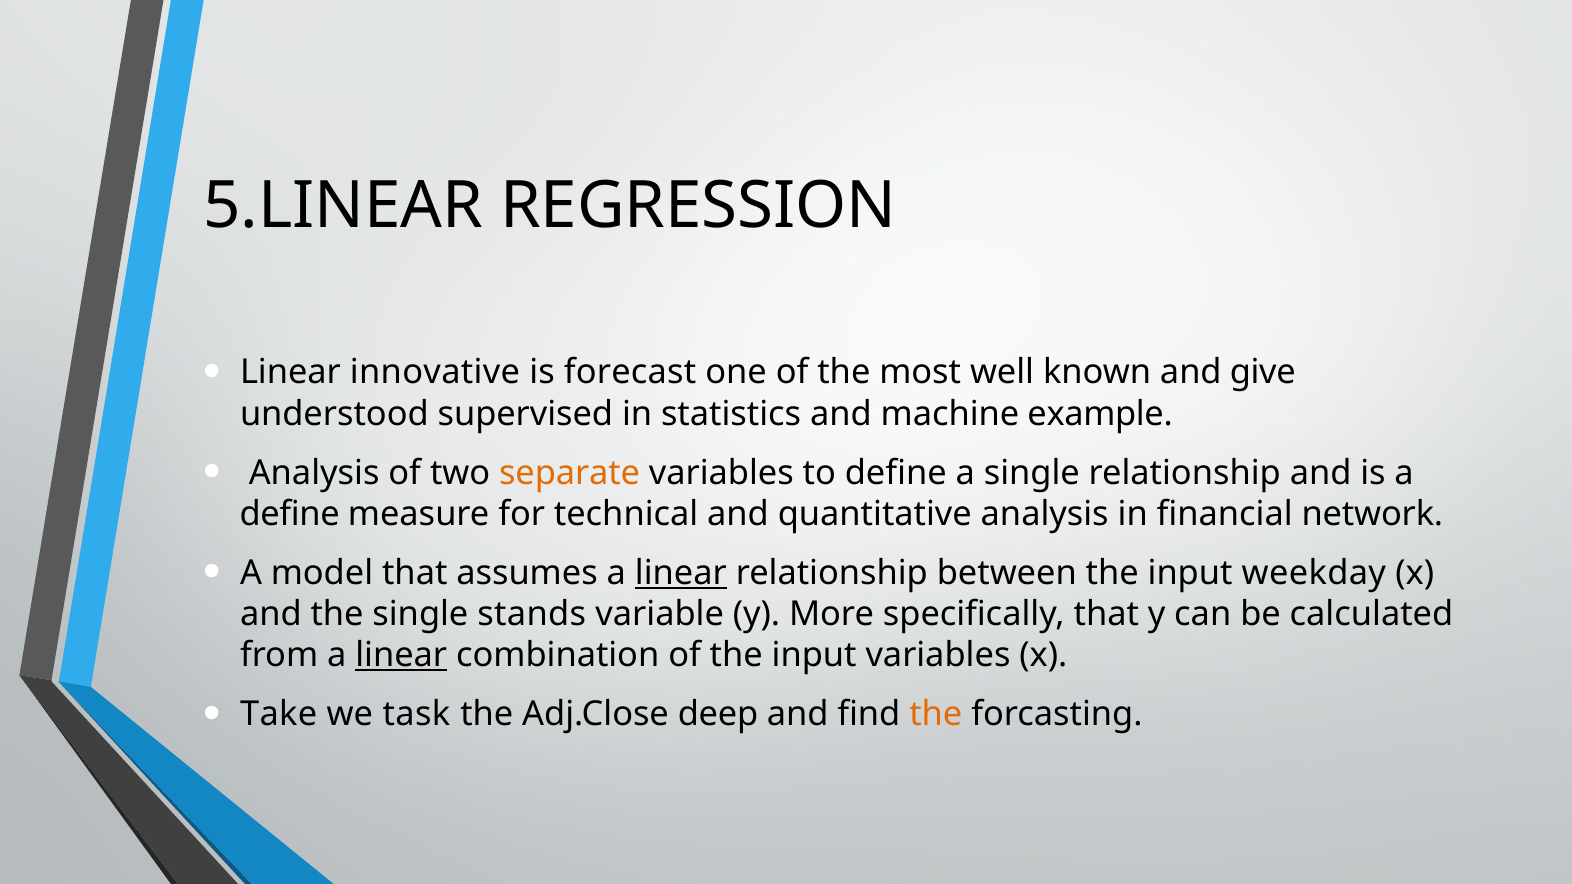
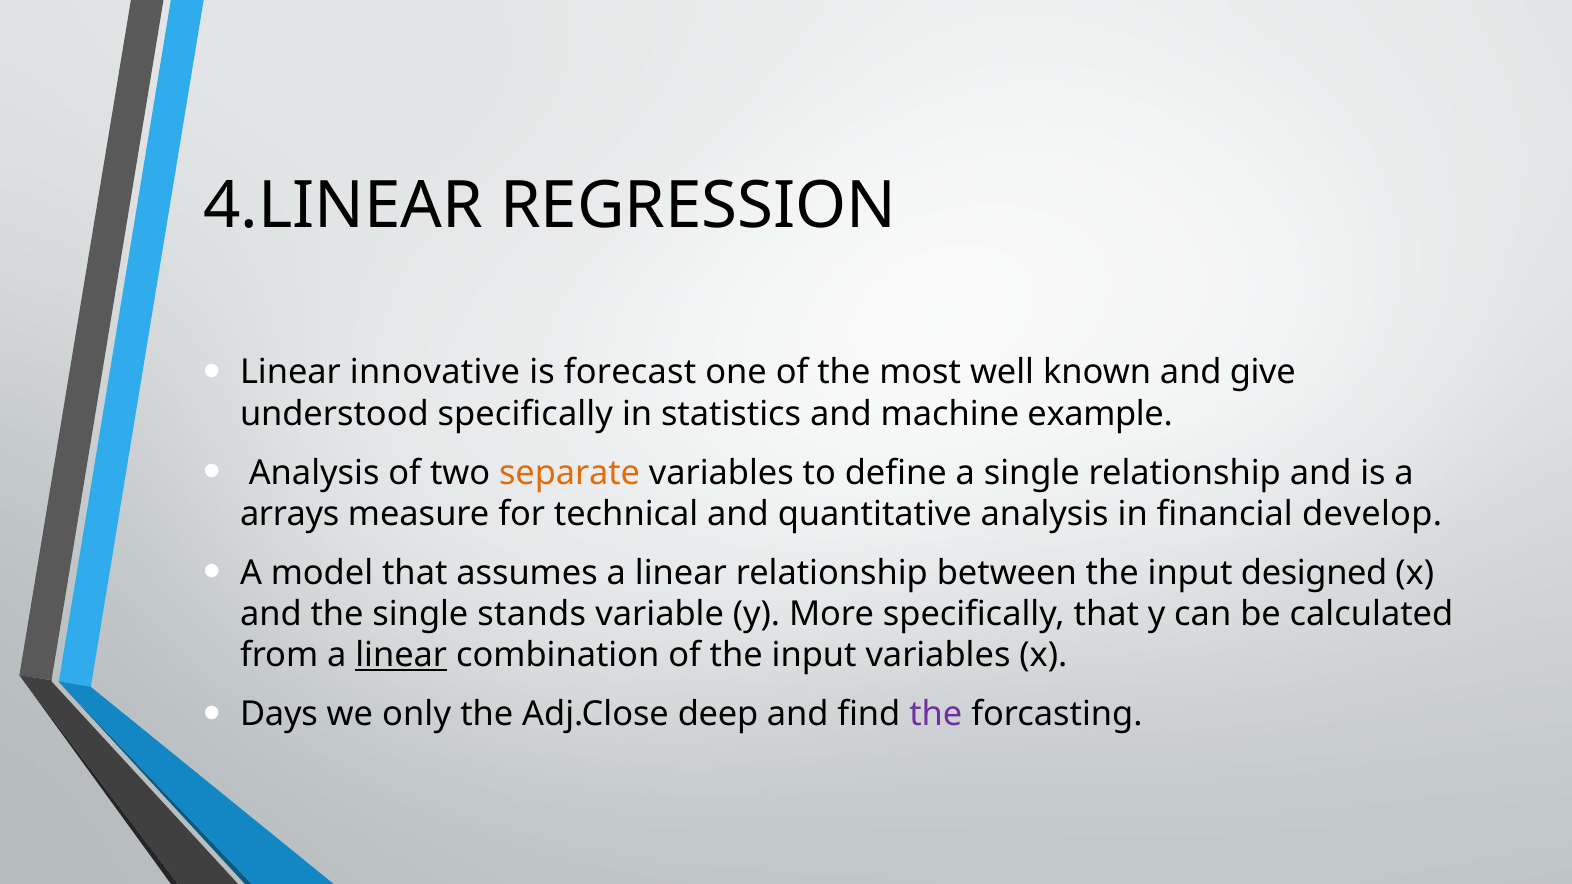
5.LINEAR: 5.LINEAR -> 4.LINEAR
understood supervised: supervised -> specifically
define at (290, 514): define -> arrays
network: network -> develop
linear at (681, 573) underline: present -> none
weekday: weekday -> designed
Take: Take -> Days
task: task -> only
the at (936, 715) colour: orange -> purple
